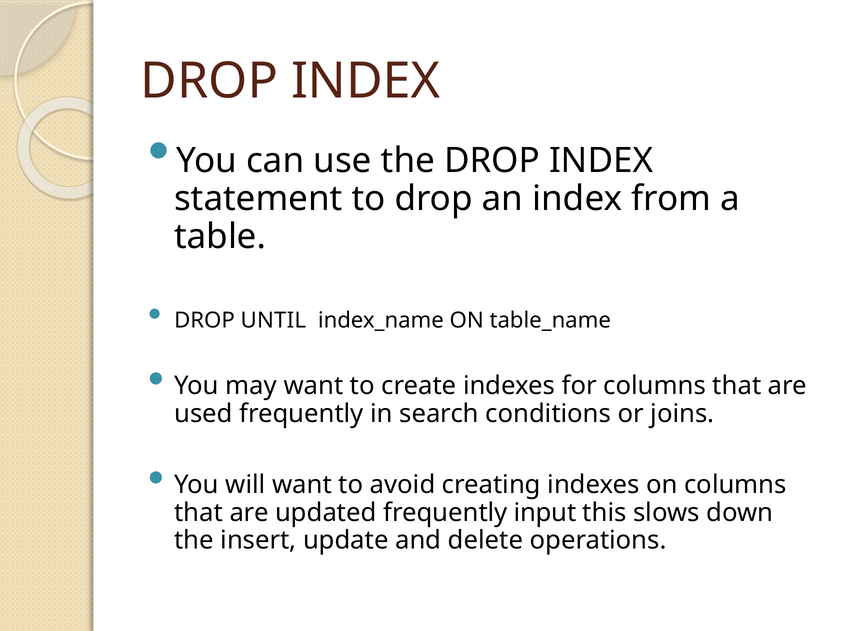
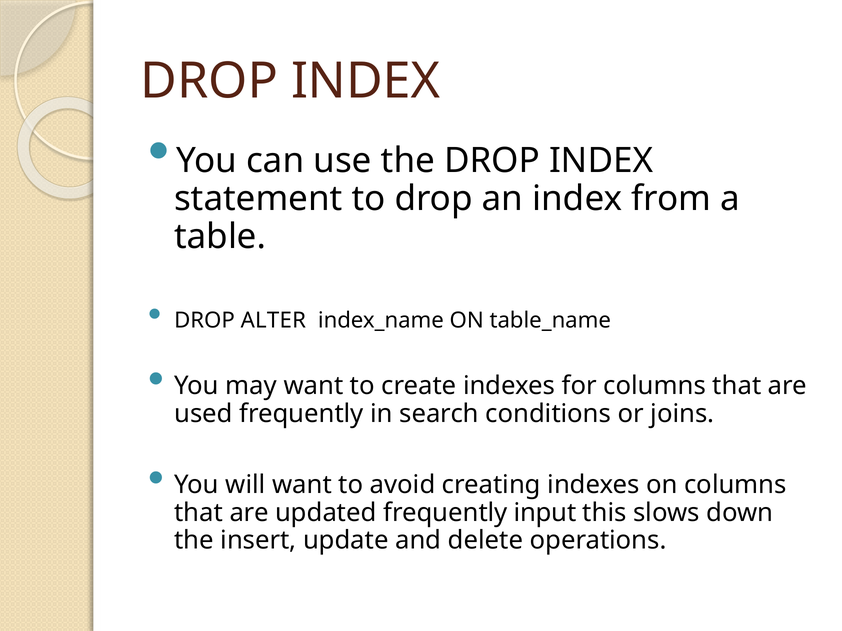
UNTIL: UNTIL -> ALTER
